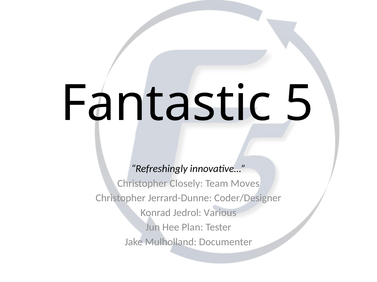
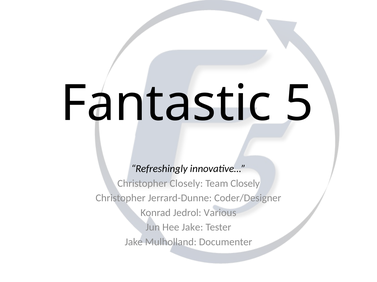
Team Moves: Moves -> Closely
Hee Plan: Plan -> Jake
